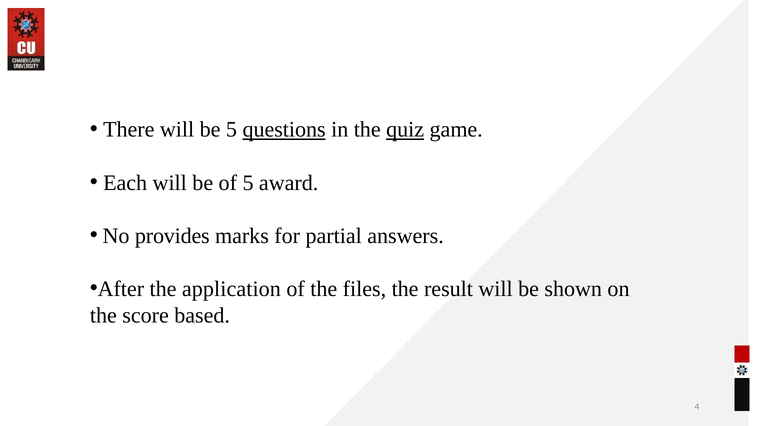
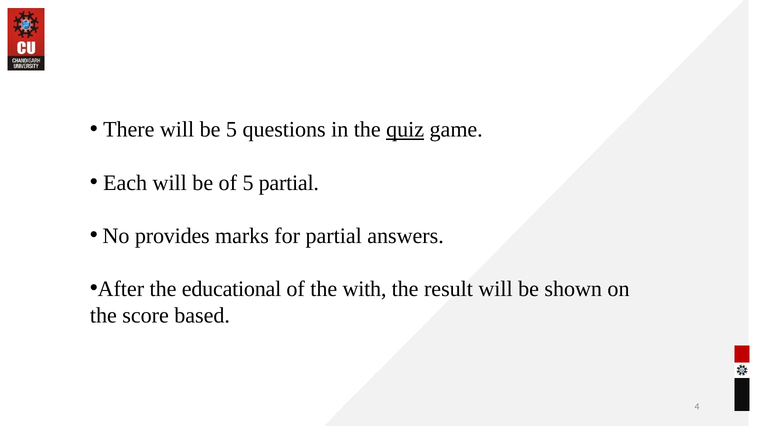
questions underline: present -> none
5 award: award -> partial
application: application -> educational
files: files -> with
